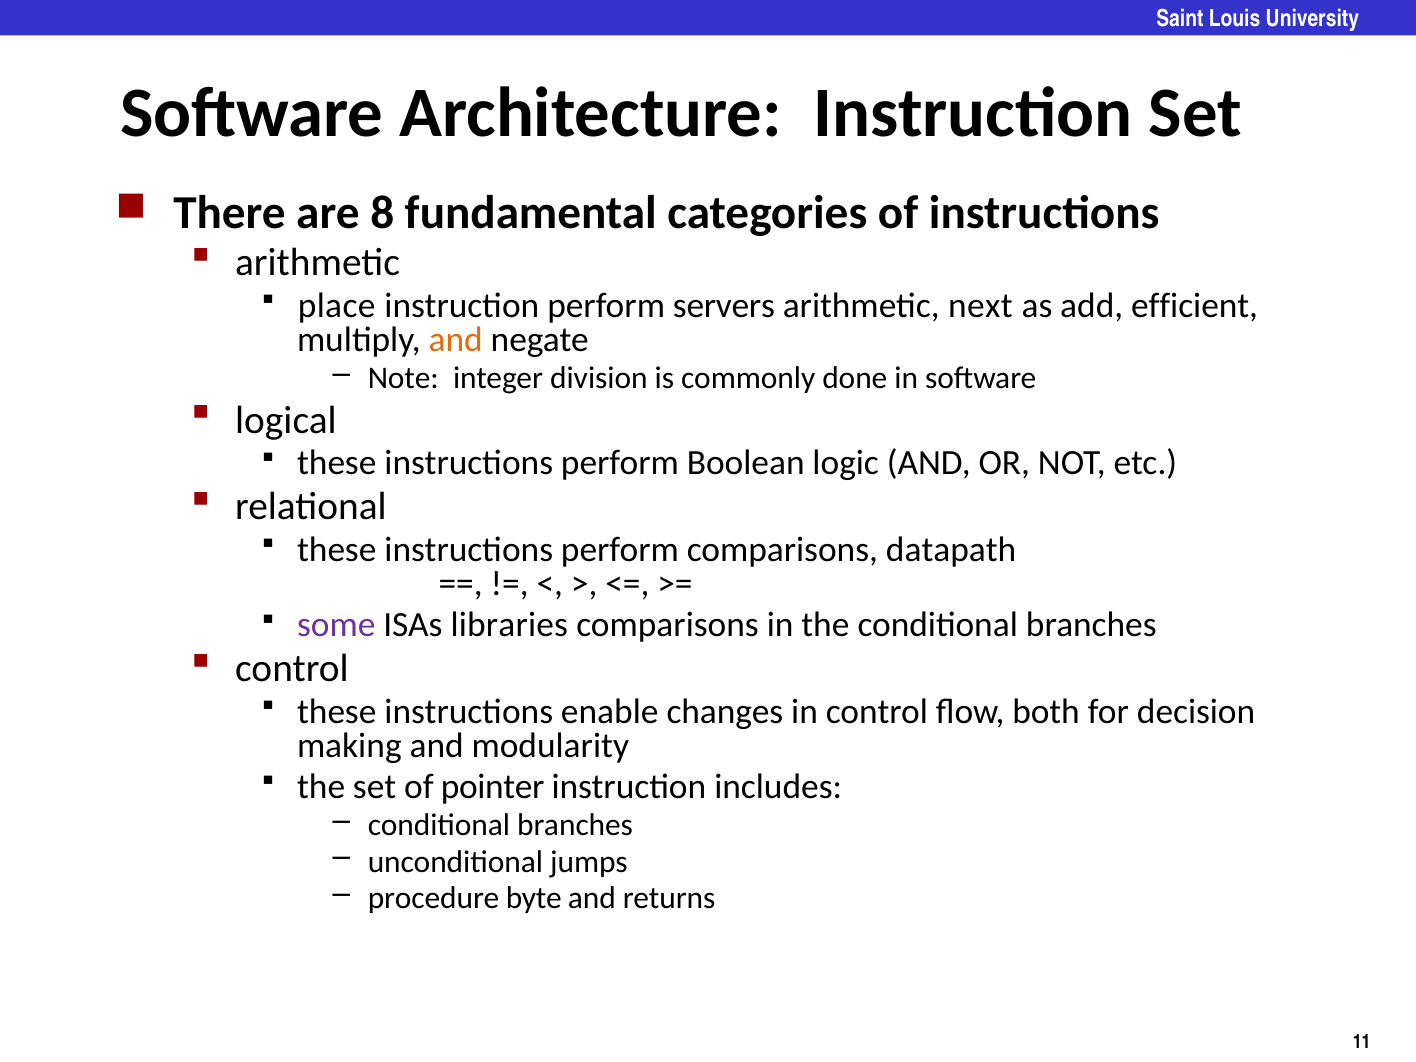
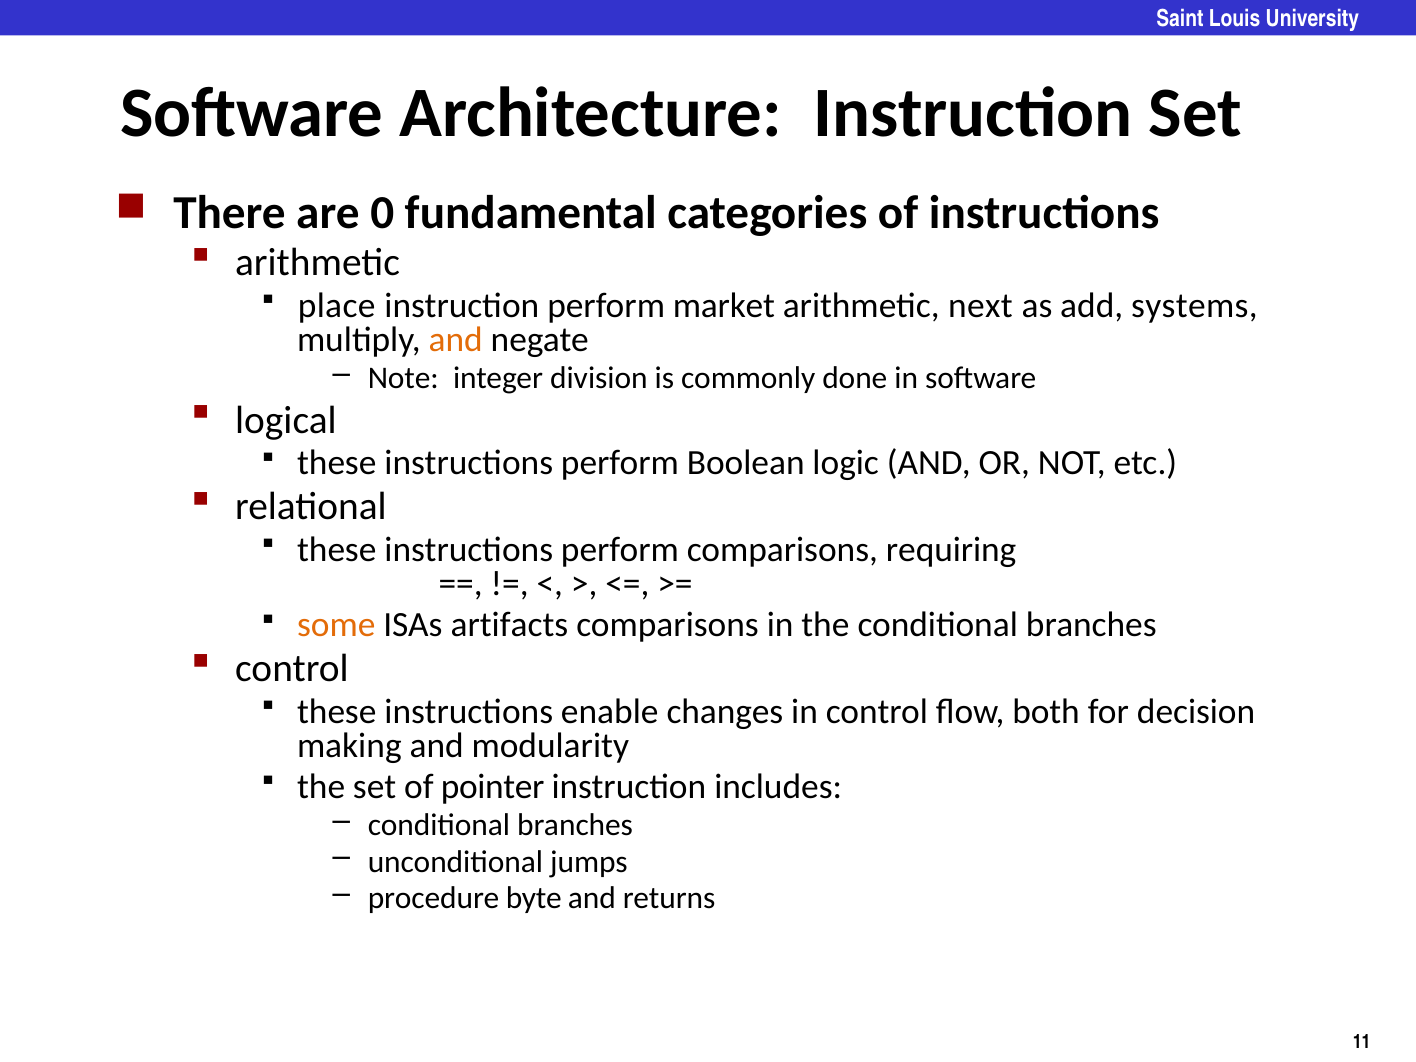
8: 8 -> 0
servers: servers -> market
efficient: efficient -> systems
datapath: datapath -> requiring
some colour: purple -> orange
libraries: libraries -> artifacts
